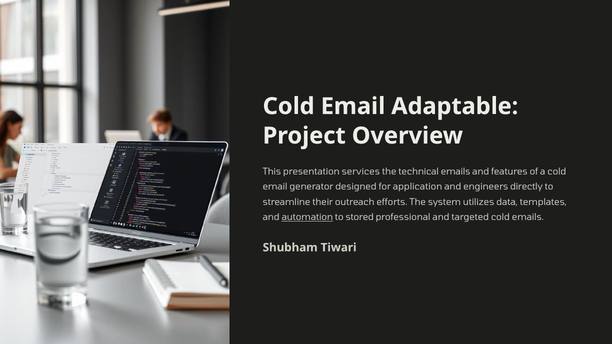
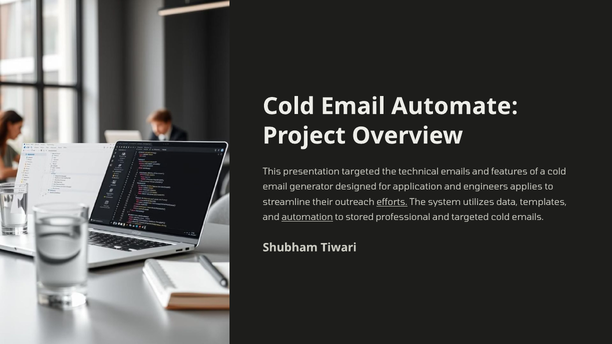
Adaptable: Adaptable -> Automate
presentation services: services -> targeted
directly: directly -> applies
efforts underline: none -> present
